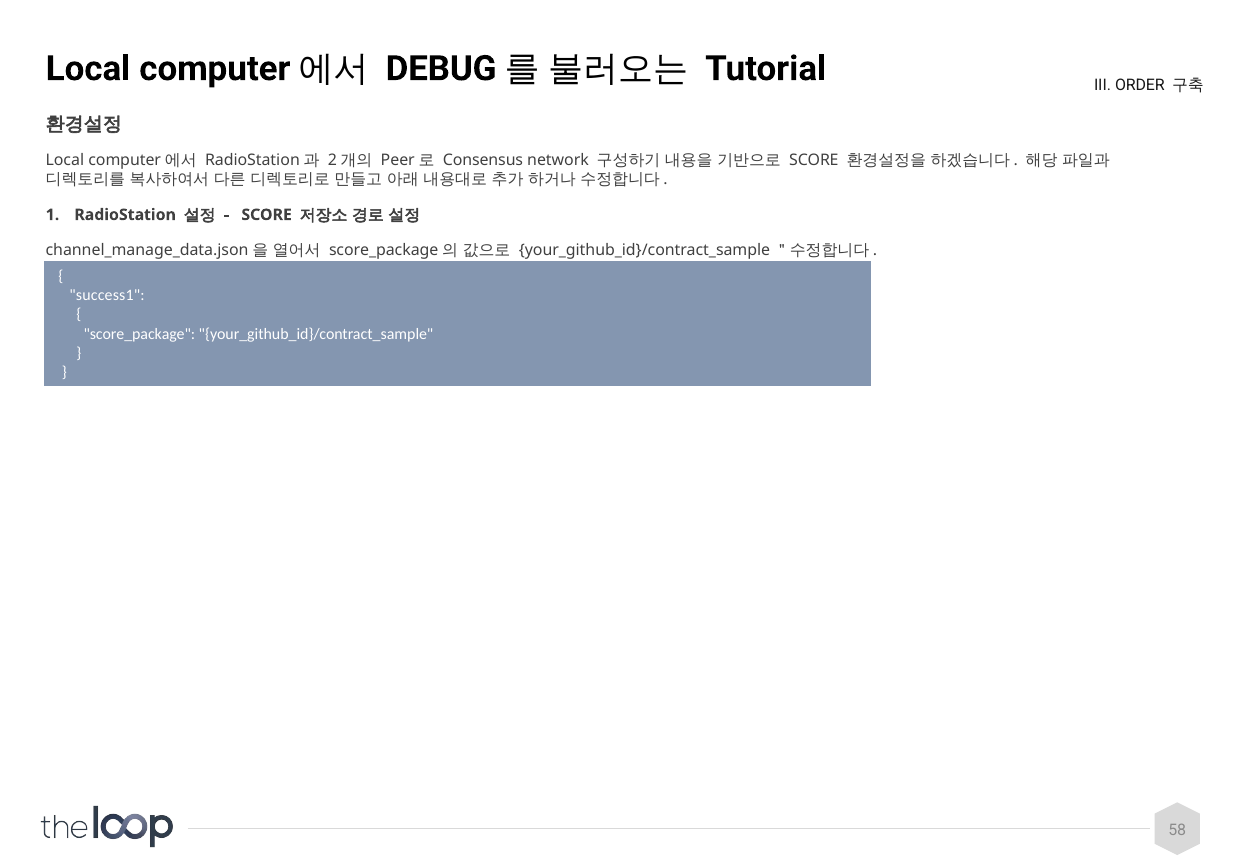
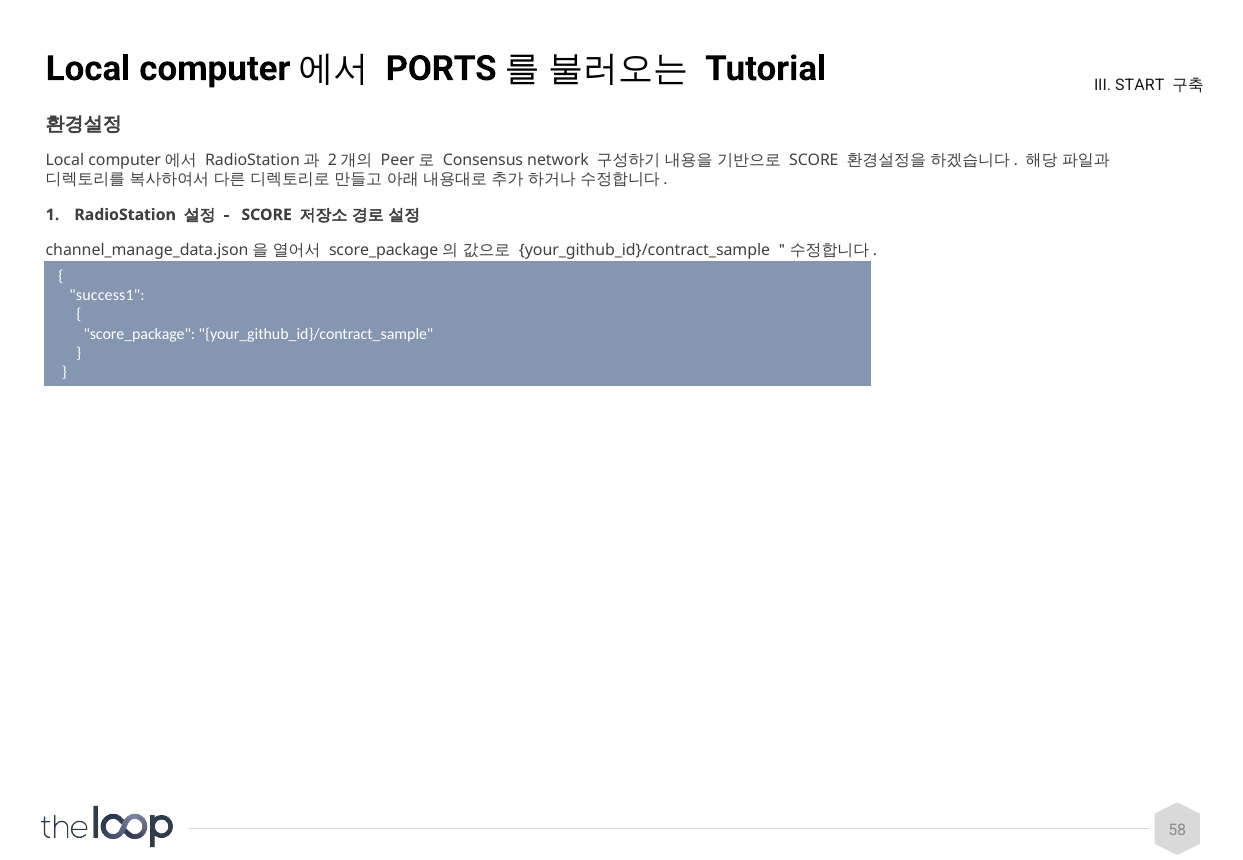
DEBUG: DEBUG -> PORTS
ORDER: ORDER -> START
